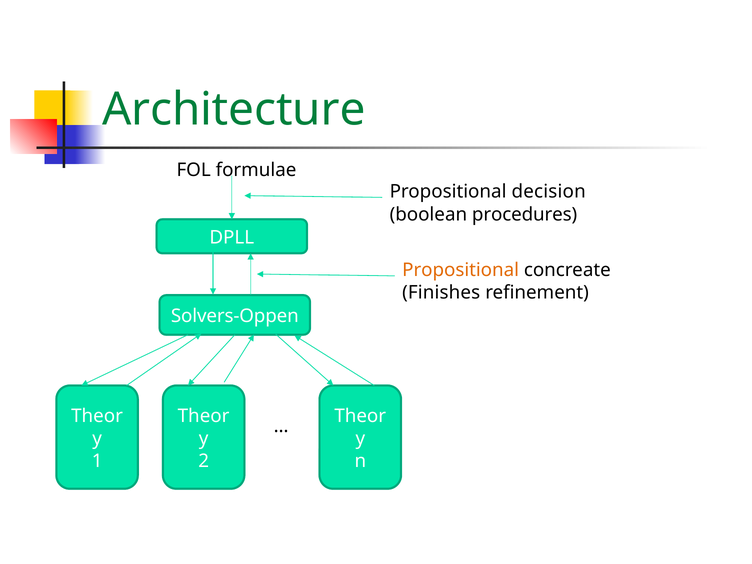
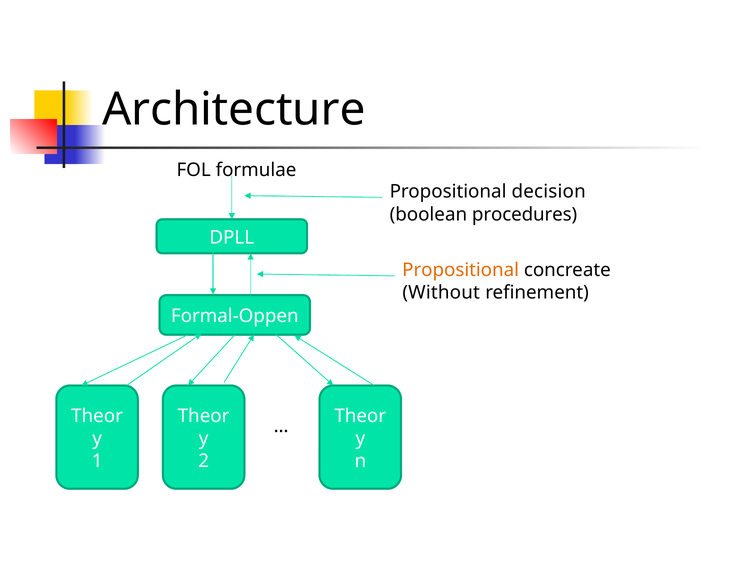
Architecture colour: green -> black
Finishes: Finishes -> Without
Solvers-Oppen: Solvers-Oppen -> Formal-Oppen
